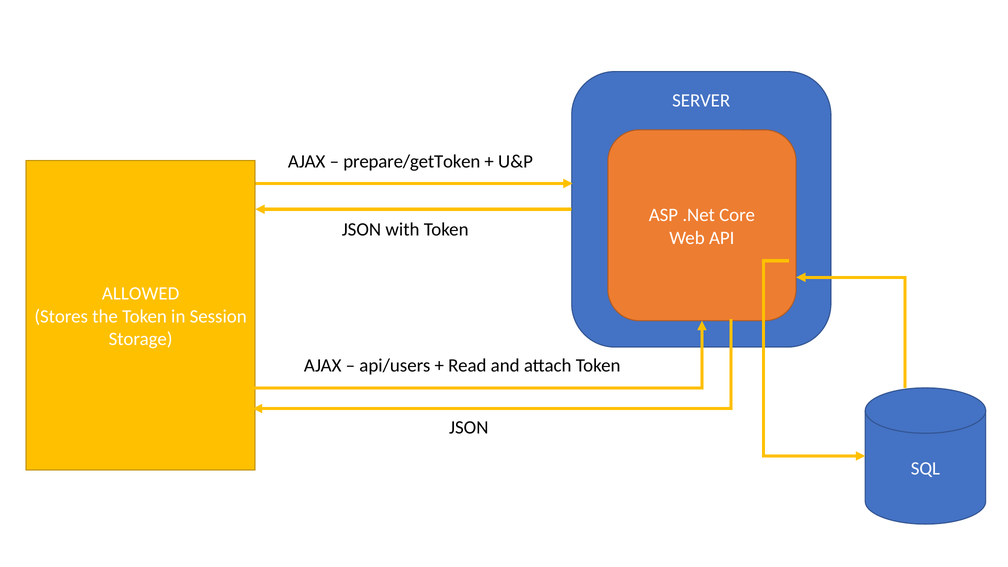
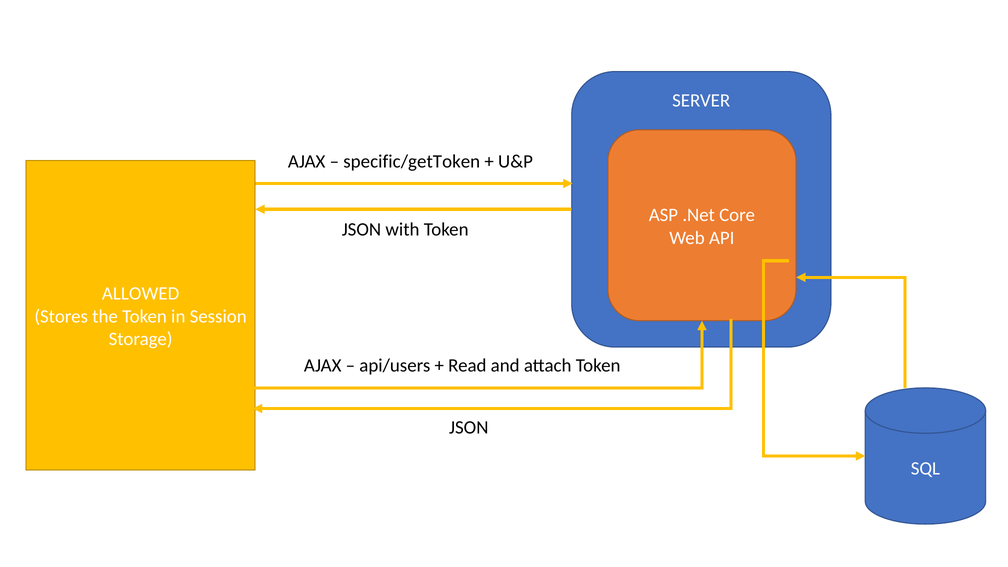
prepare/getToken: prepare/getToken -> specific/getToken
